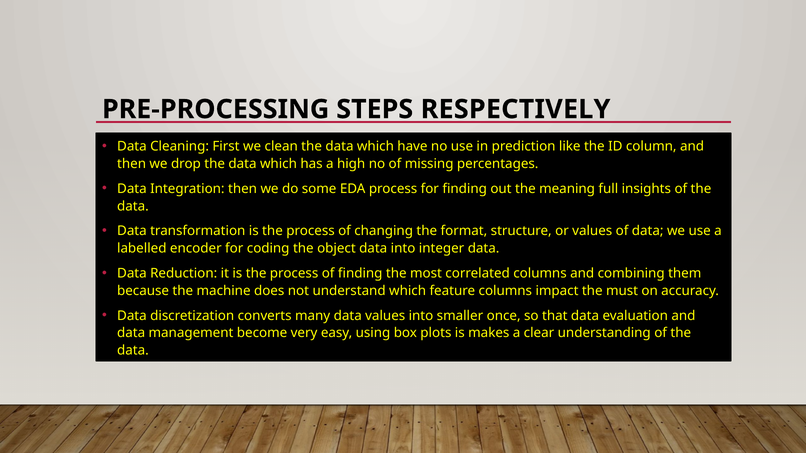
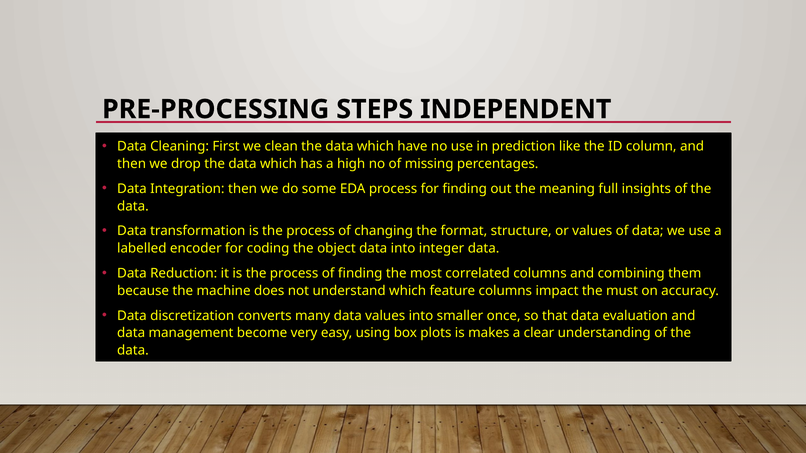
RESPECTIVELY: RESPECTIVELY -> INDEPENDENT
